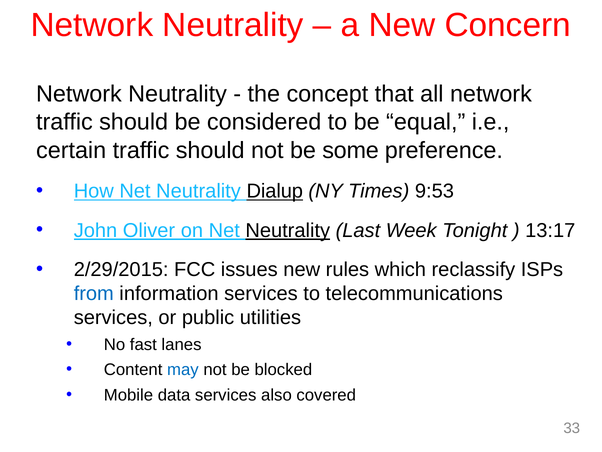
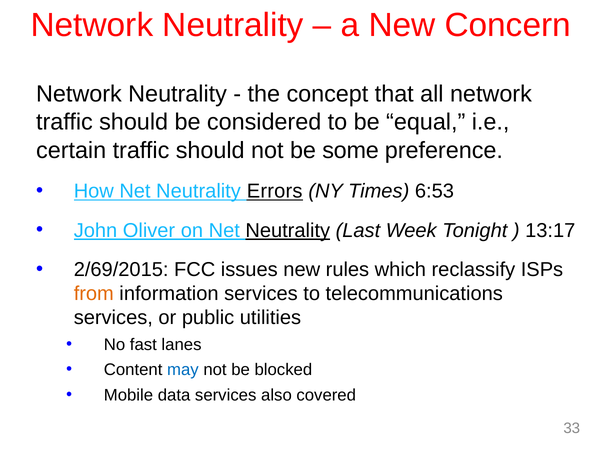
Dialup: Dialup -> Errors
9:53: 9:53 -> 6:53
2/29/2015: 2/29/2015 -> 2/69/2015
from colour: blue -> orange
